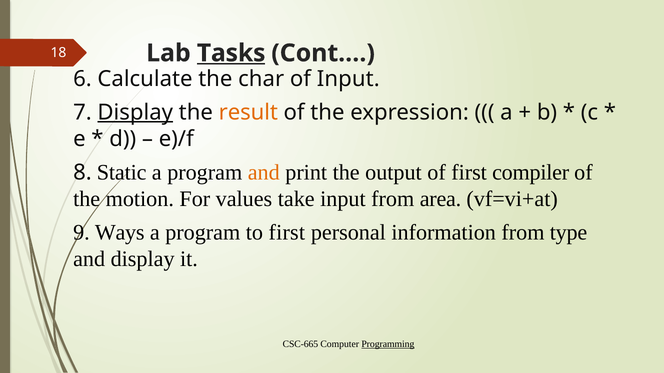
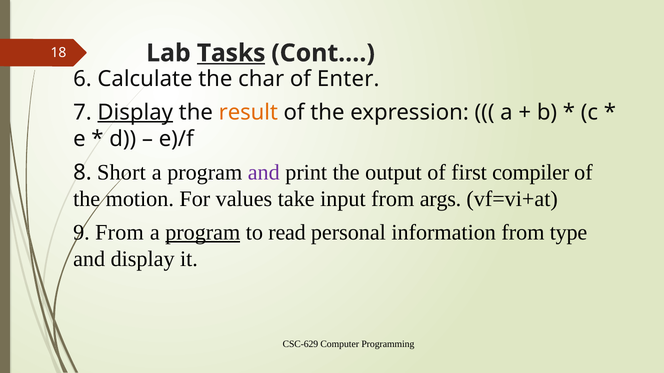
of Input: Input -> Enter
Static: Static -> Short
and at (264, 173) colour: orange -> purple
area: area -> args
9 Ways: Ways -> From
program at (203, 233) underline: none -> present
to first: first -> read
CSC-665: CSC-665 -> CSC-629
Programming underline: present -> none
